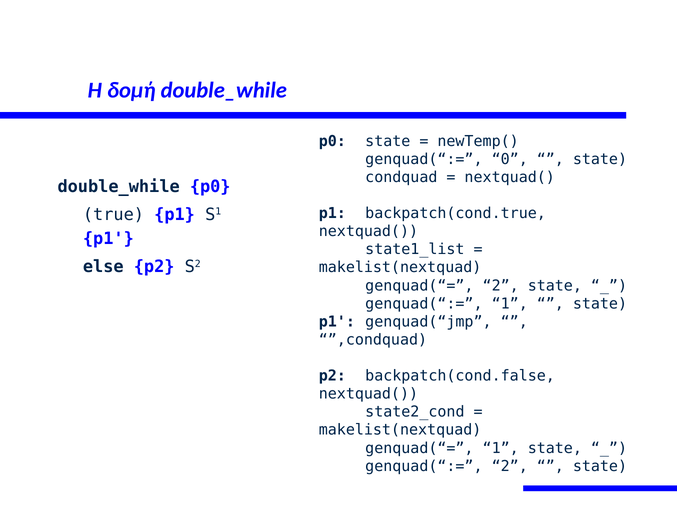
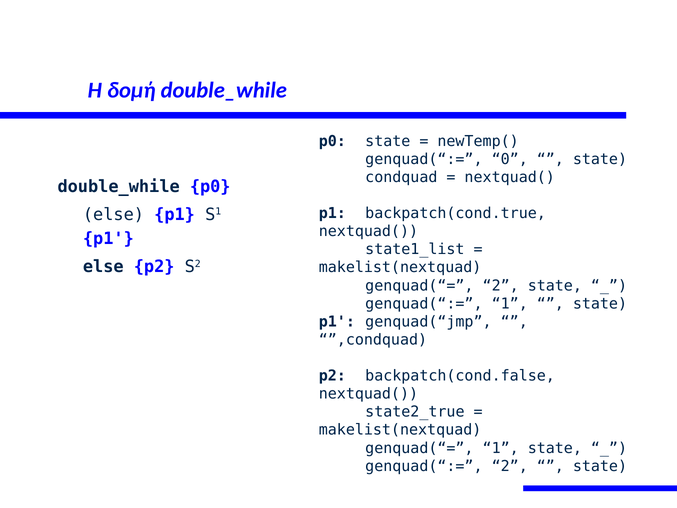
true at (113, 214): true -> else
state2_cond: state2_cond -> state2_true
